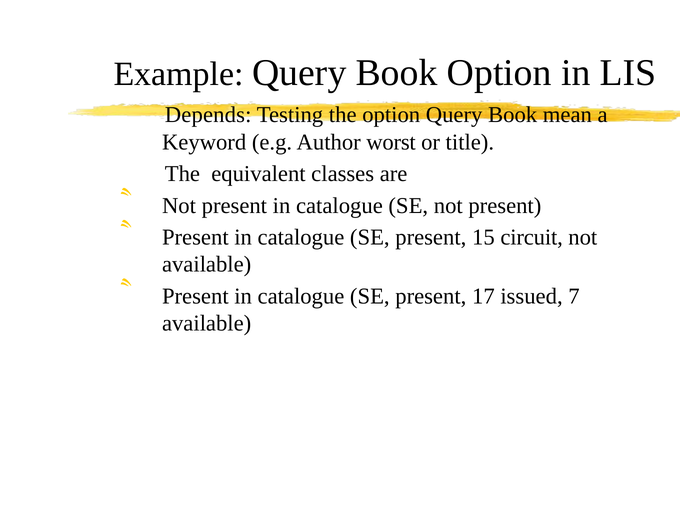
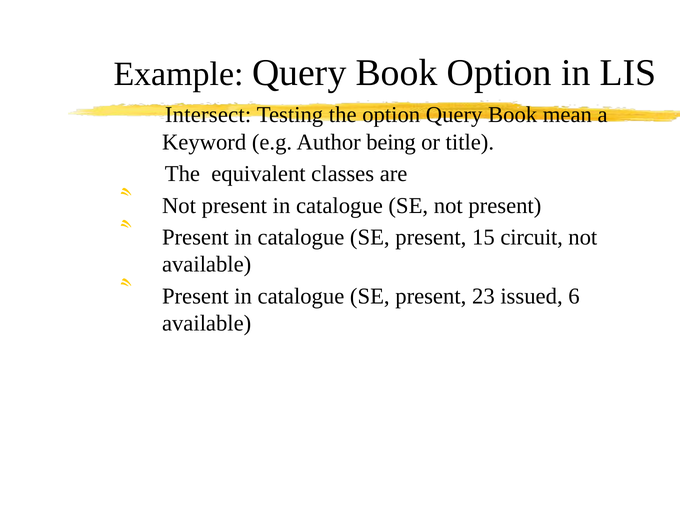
Depends: Depends -> Intersect
worst: worst -> being
17: 17 -> 23
7: 7 -> 6
